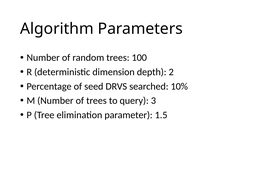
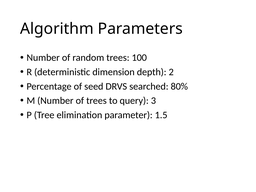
10%: 10% -> 80%
